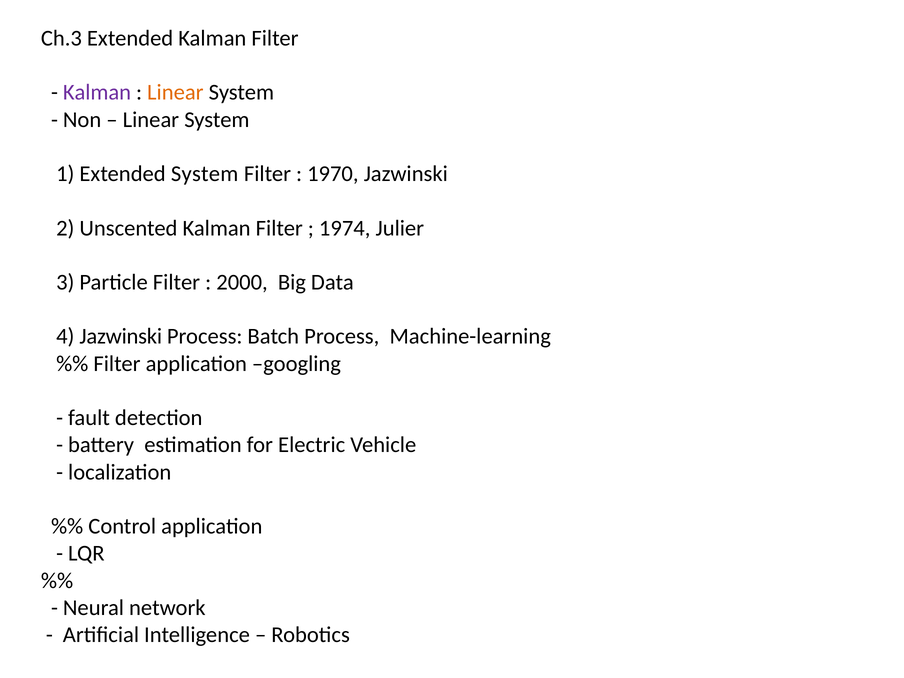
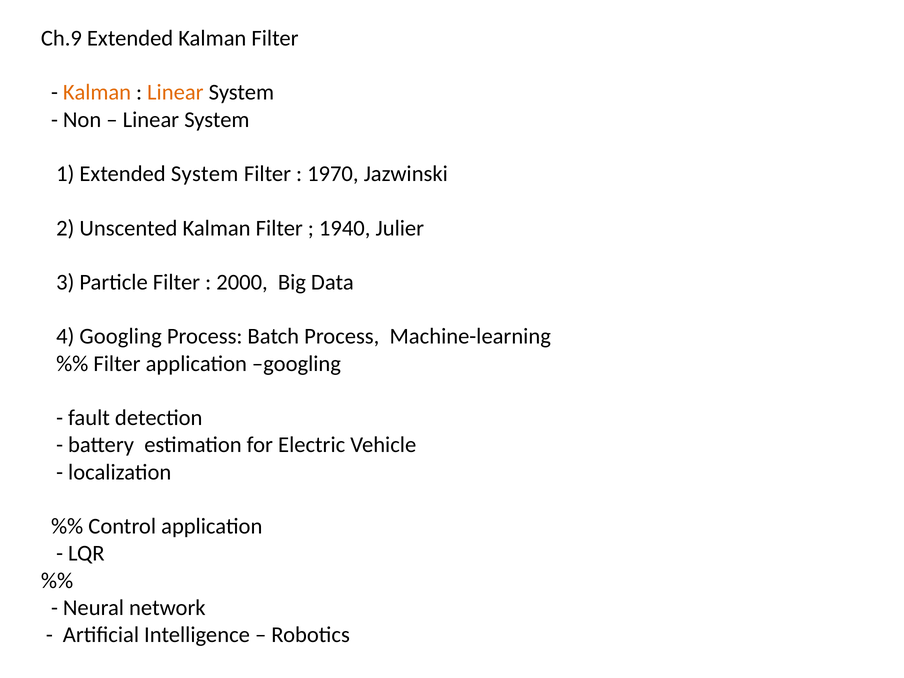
Ch.3: Ch.3 -> Ch.9
Kalman at (97, 92) colour: purple -> orange
1974: 1974 -> 1940
4 Jazwinski: Jazwinski -> Googling
